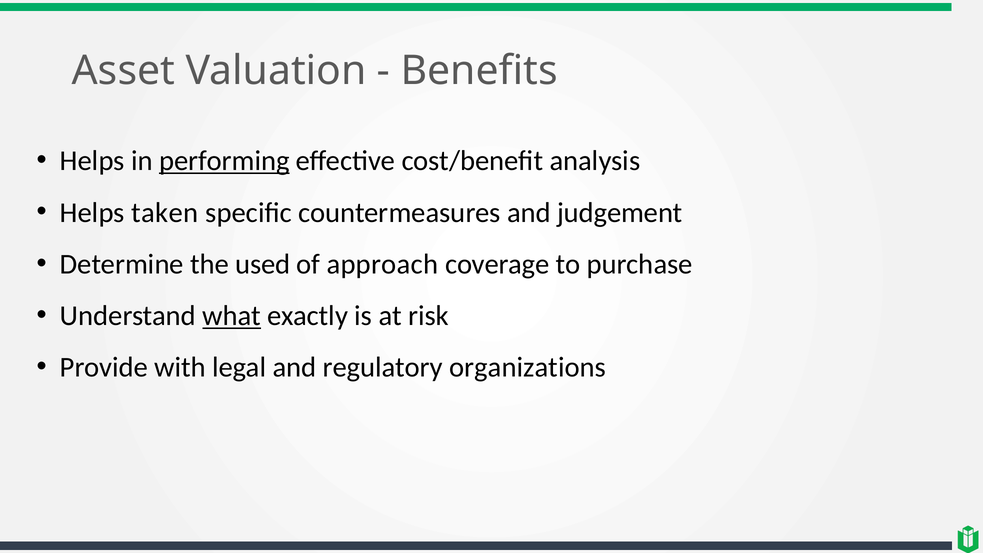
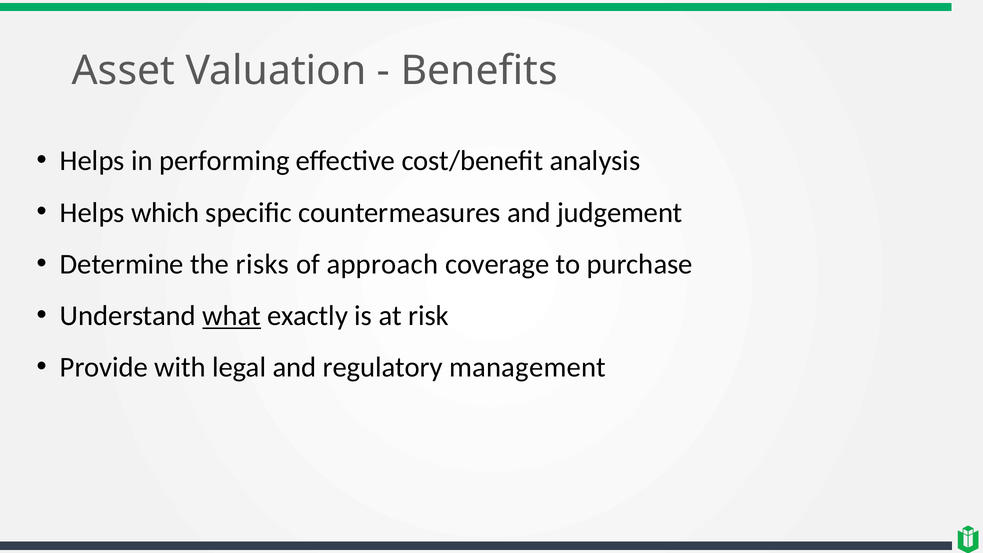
performing underline: present -> none
taken: taken -> which
used: used -> risks
organizations: organizations -> management
